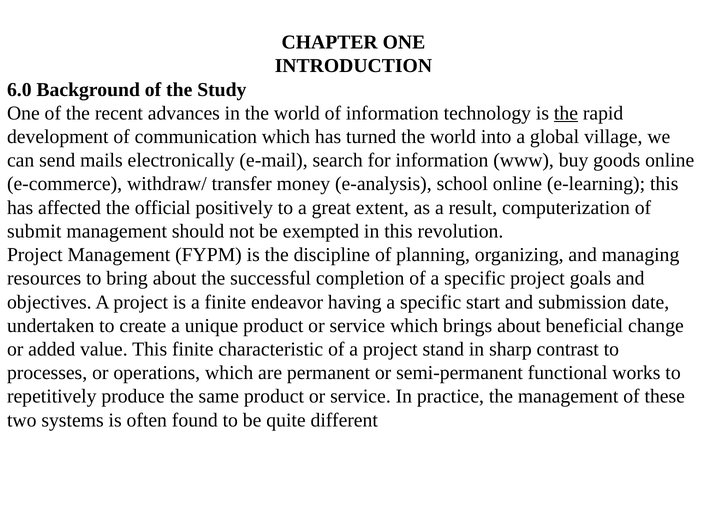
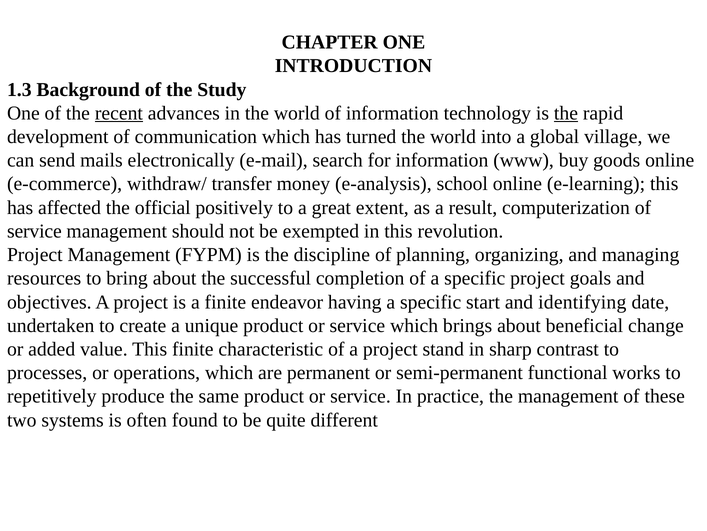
6.0: 6.0 -> 1.3
recent underline: none -> present
submit at (34, 231): submit -> service
submission: submission -> identifying
